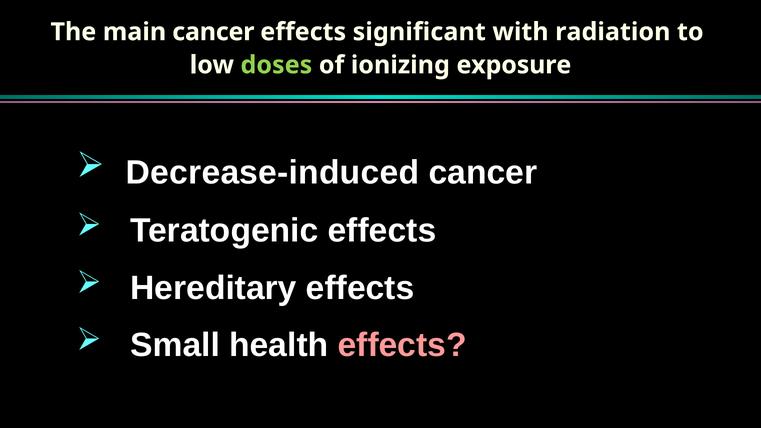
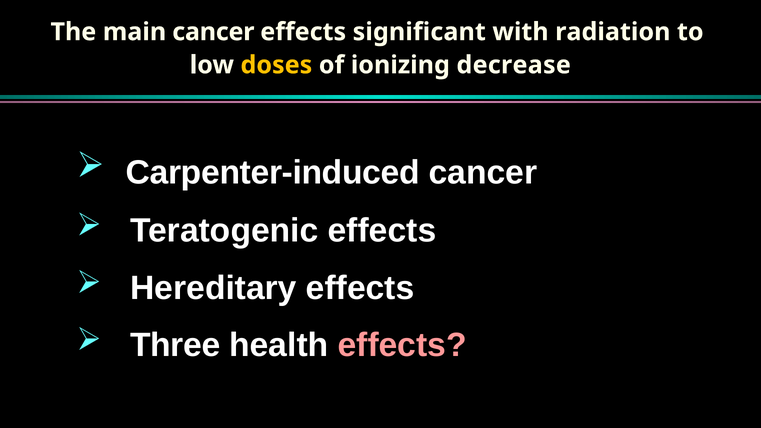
doses colour: light green -> yellow
exposure: exposure -> decrease
Decrease-induced: Decrease-induced -> Carpenter-induced
Small: Small -> Three
